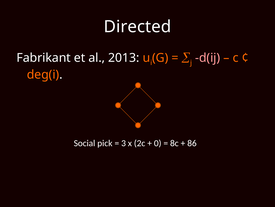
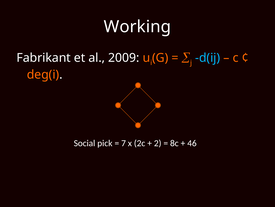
Directed: Directed -> Working
2013: 2013 -> 2009
d(ij colour: pink -> light blue
3: 3 -> 7
0: 0 -> 2
86: 86 -> 46
